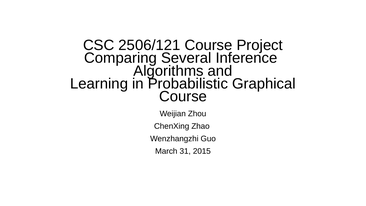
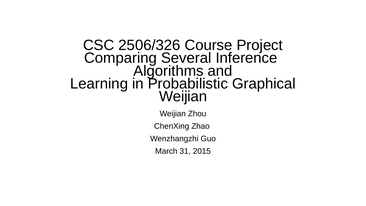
2506/121: 2506/121 -> 2506/326
Course at (183, 97): Course -> Weijian
